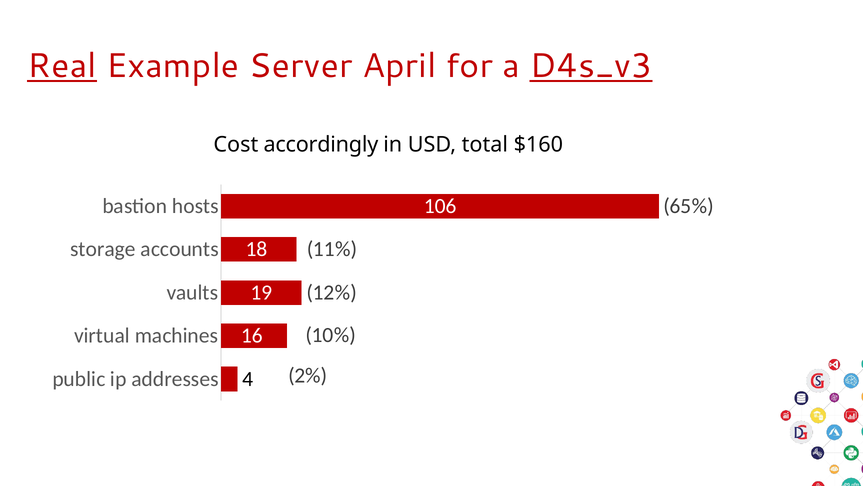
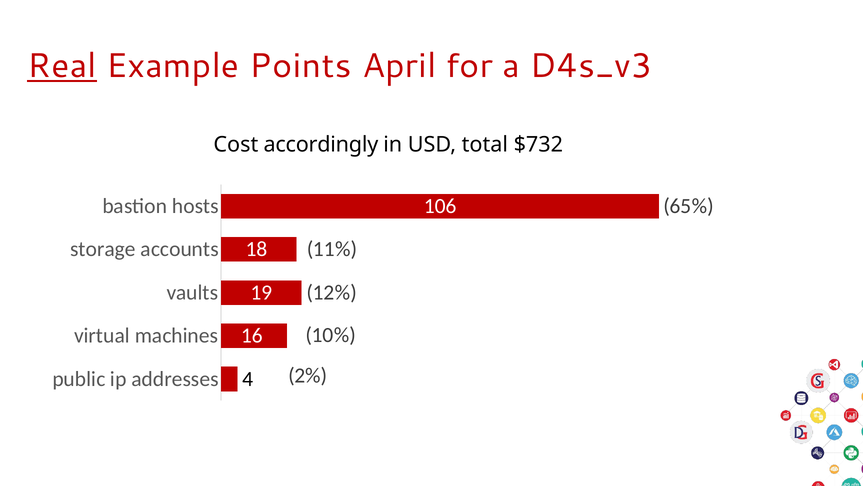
Server: Server -> Points
D4s_v3 underline: present -> none
$160: $160 -> $732
